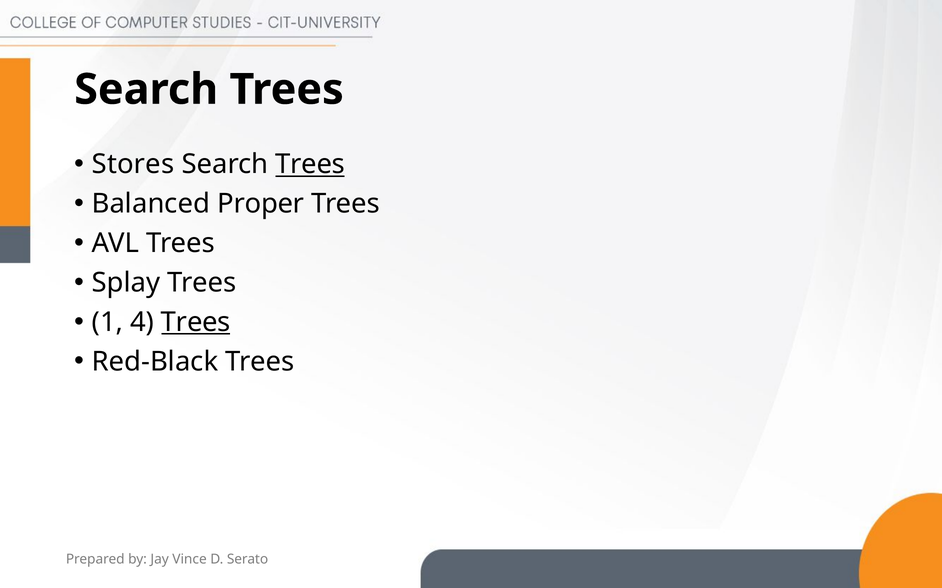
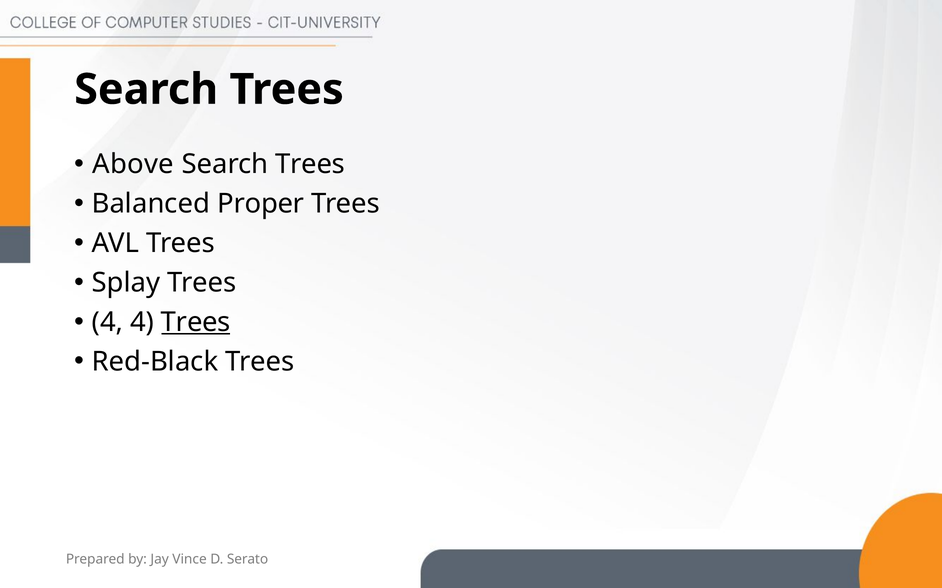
Stores: Stores -> Above
Trees at (310, 164) underline: present -> none
1 at (107, 322): 1 -> 4
